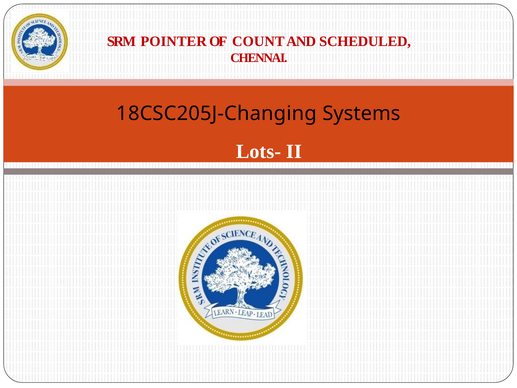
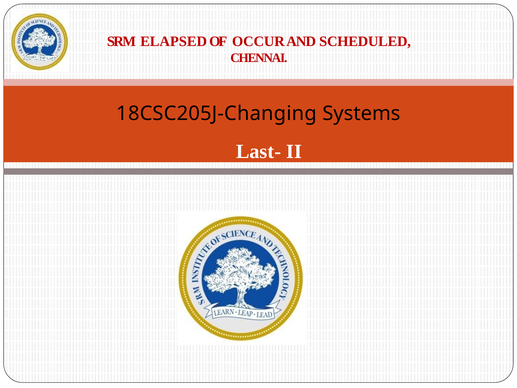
POINTER: POINTER -> ELAPSED
COUNT: COUNT -> OCCUR
Lots-: Lots- -> Last-
